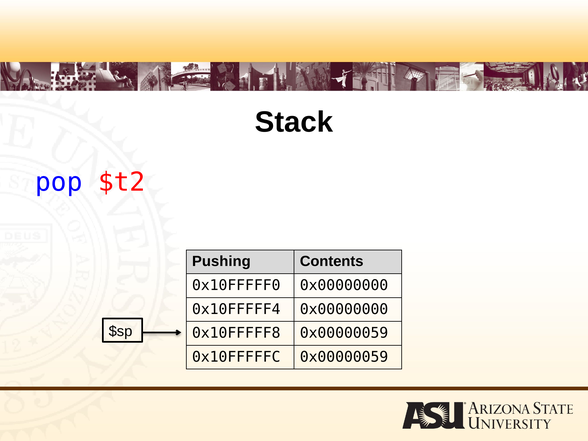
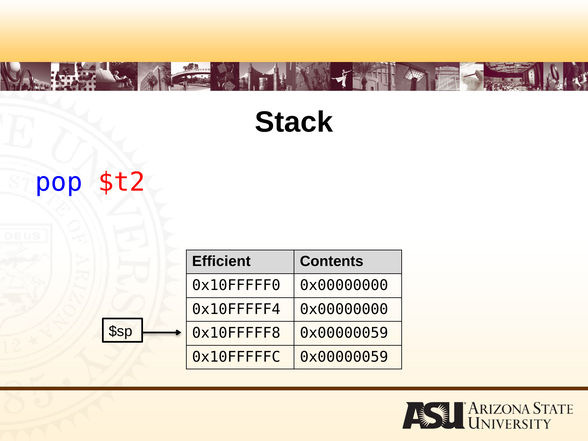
Pushing: Pushing -> Efficient
